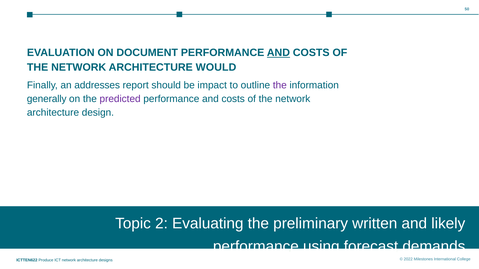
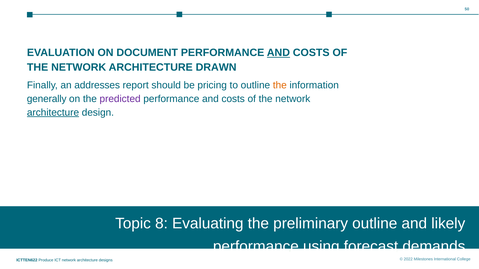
WOULD: WOULD -> DRAWN
impact: impact -> pricing
the at (280, 85) colour: purple -> orange
architecture at (53, 113) underline: none -> present
2: 2 -> 8
preliminary written: written -> outline
